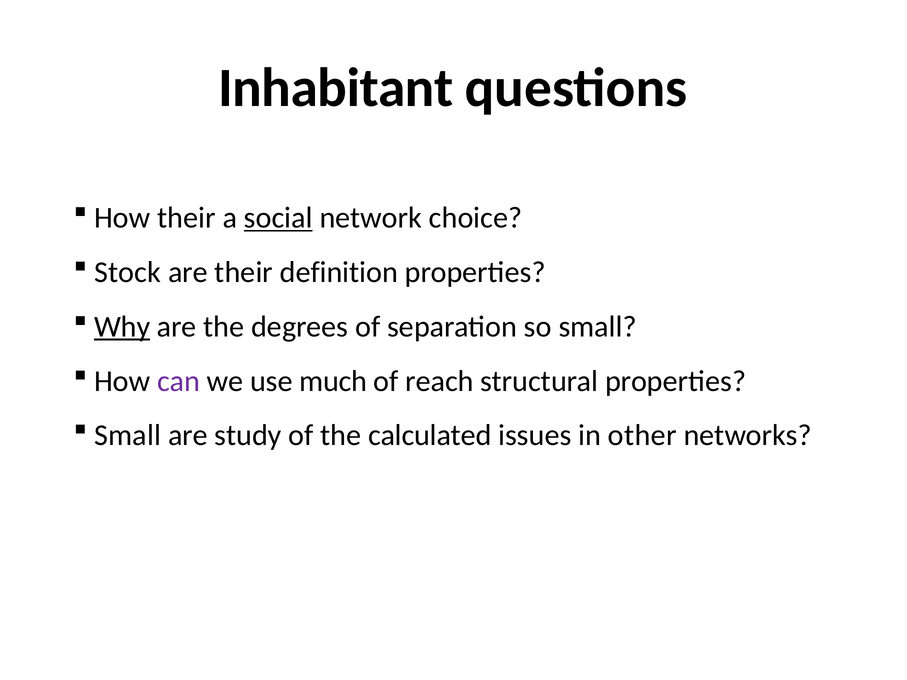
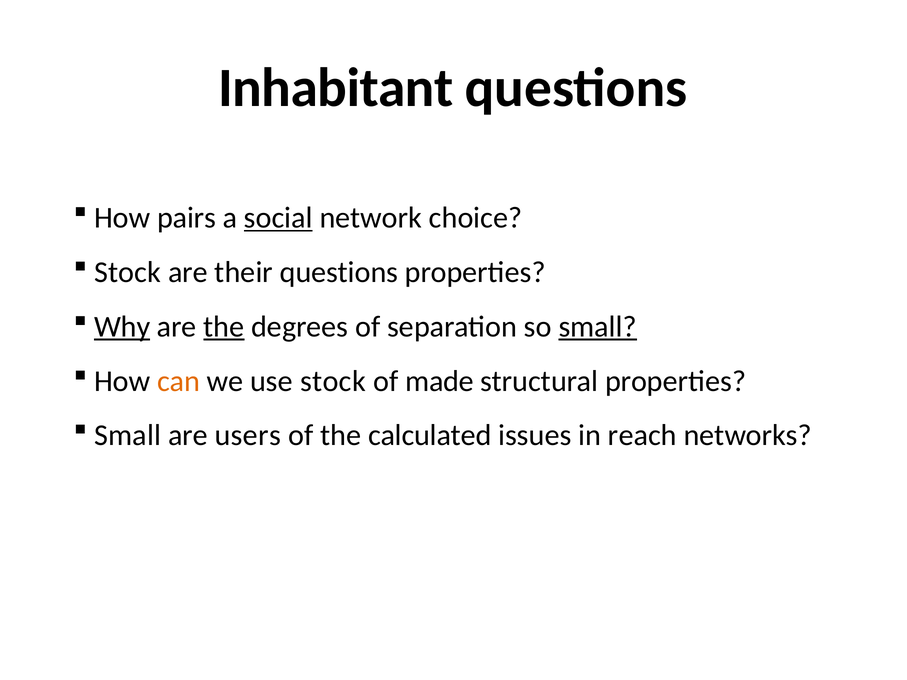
How their: their -> pairs
their definition: definition -> questions
the at (224, 327) underline: none -> present
small at (598, 327) underline: none -> present
can colour: purple -> orange
use much: much -> stock
reach: reach -> made
study: study -> users
other: other -> reach
